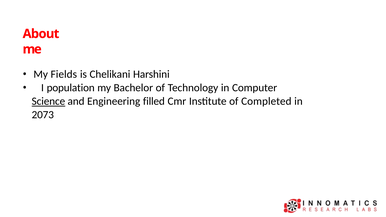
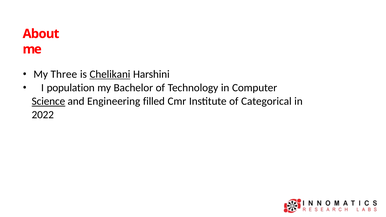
Fields: Fields -> Three
Chelikani underline: none -> present
Completed: Completed -> Categorical
2073: 2073 -> 2022
